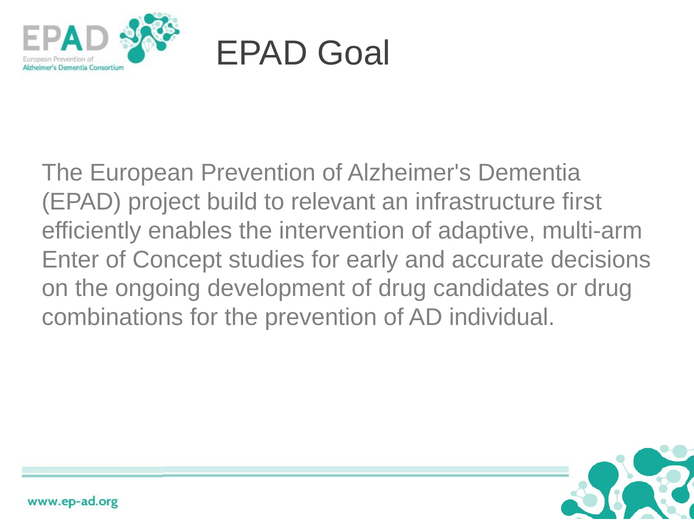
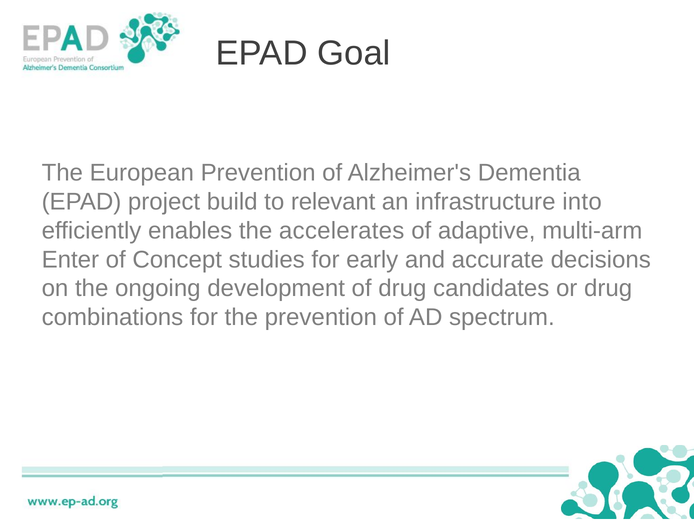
first: first -> into
intervention: intervention -> accelerates
individual: individual -> spectrum
